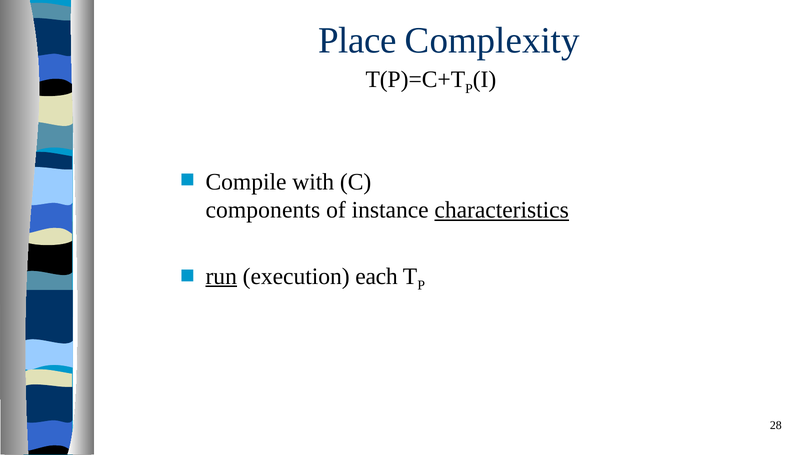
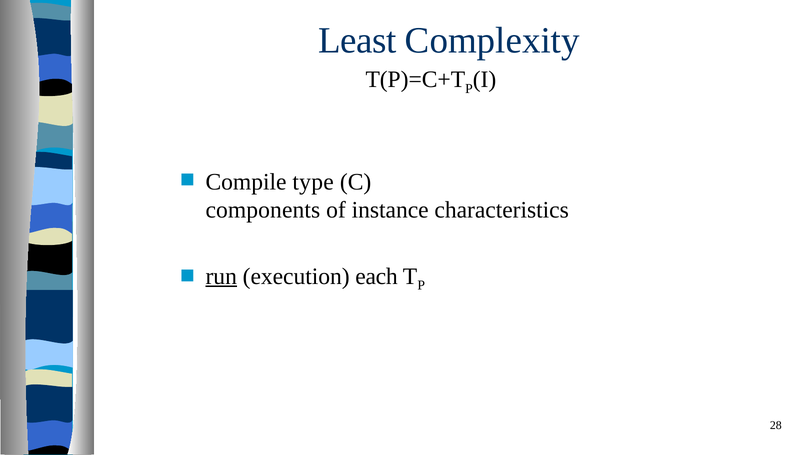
Place: Place -> Least
with: with -> type
characteristics underline: present -> none
